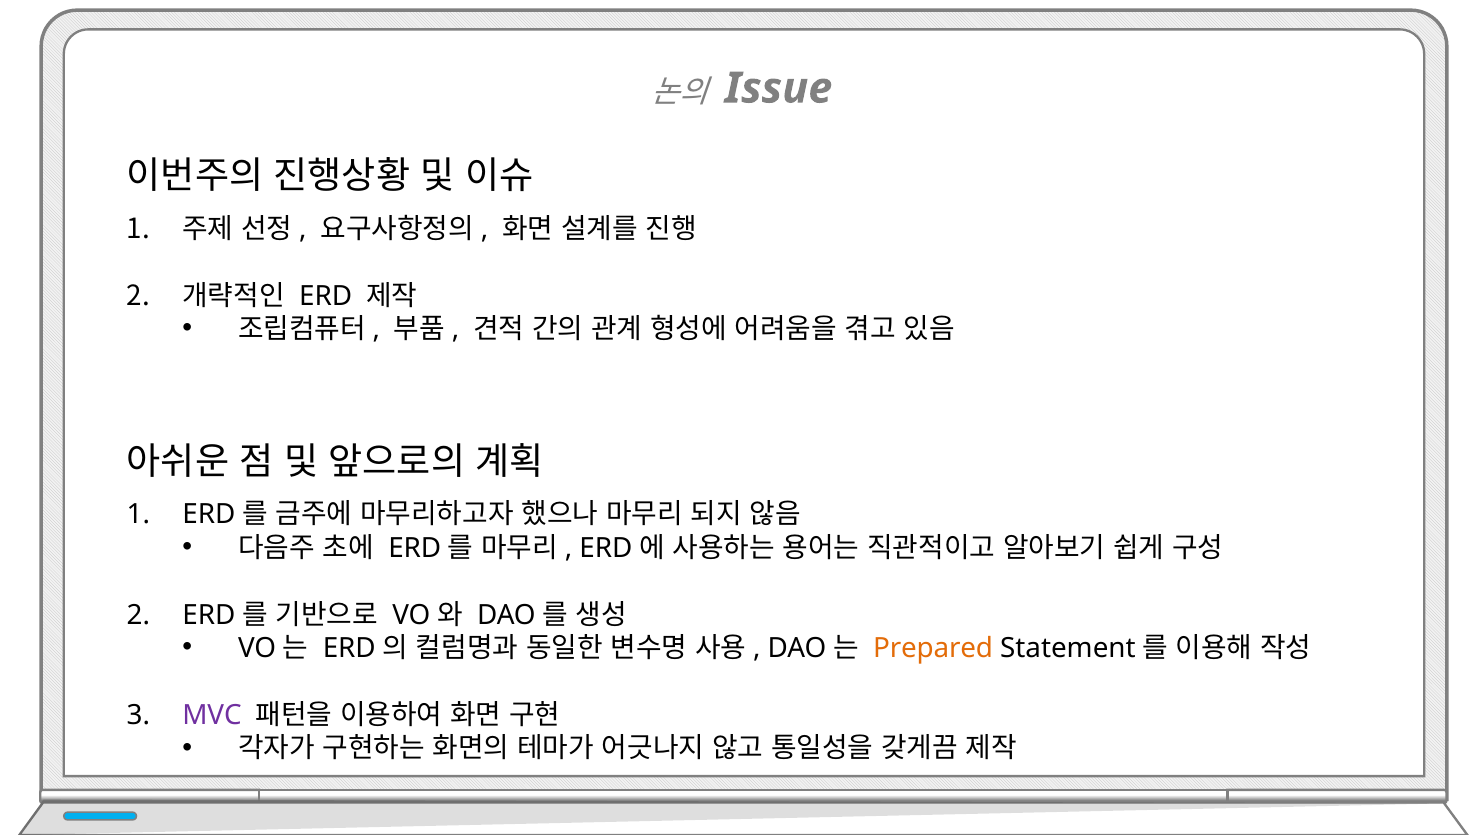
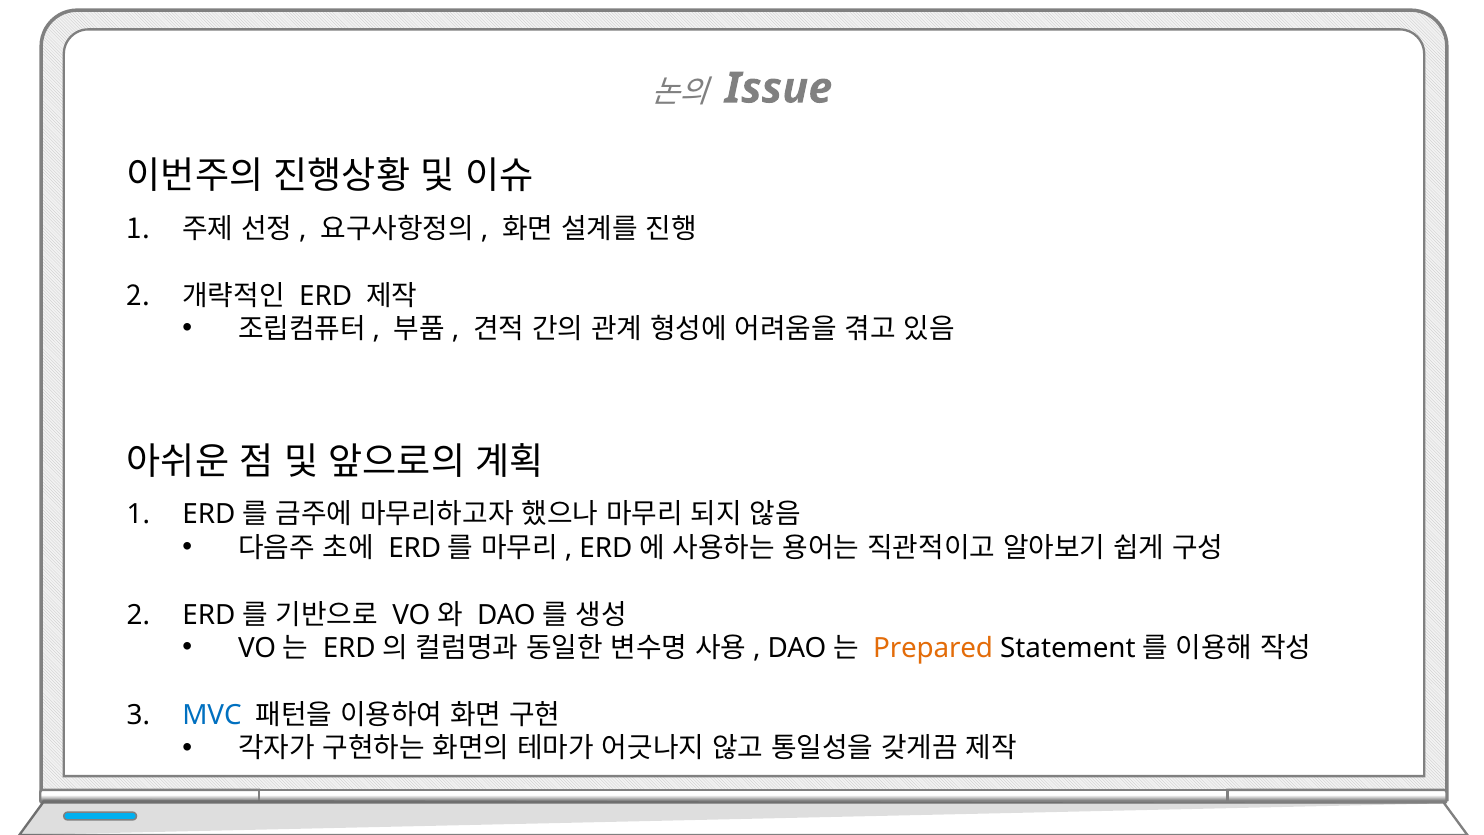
MVC colour: purple -> blue
